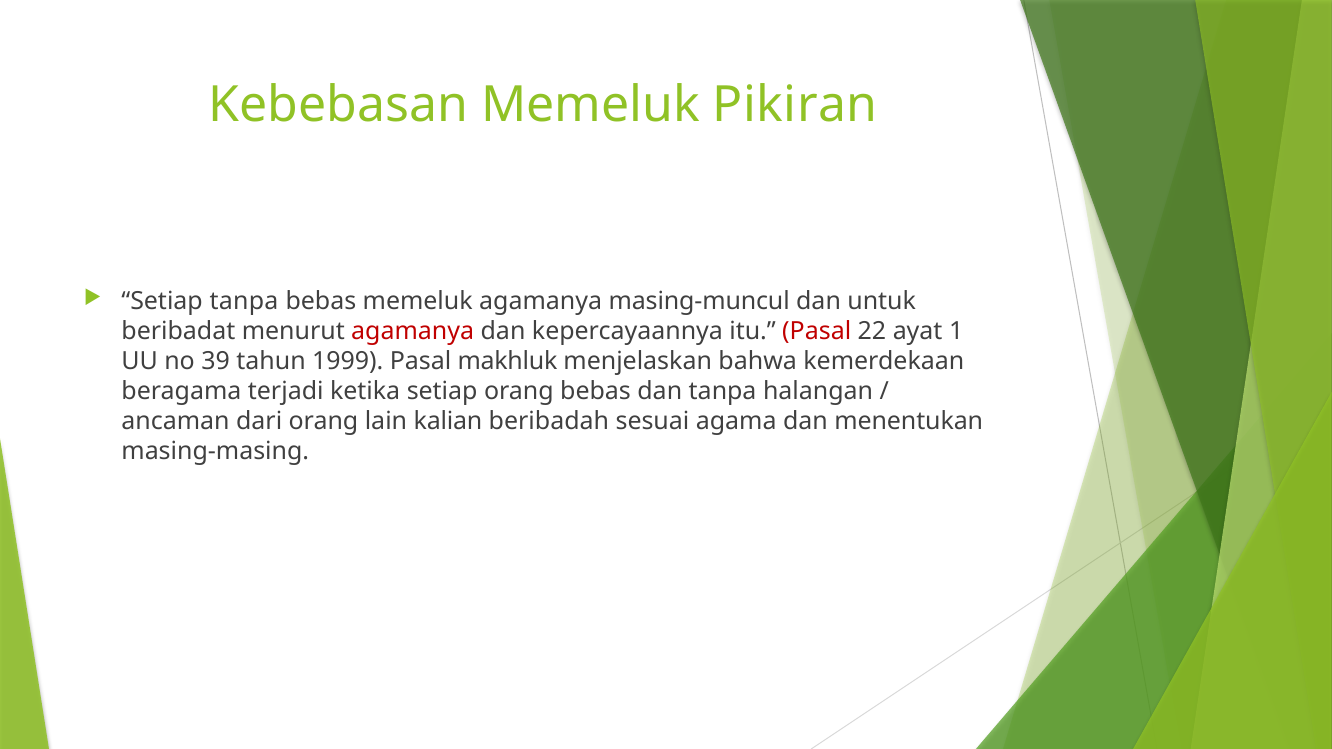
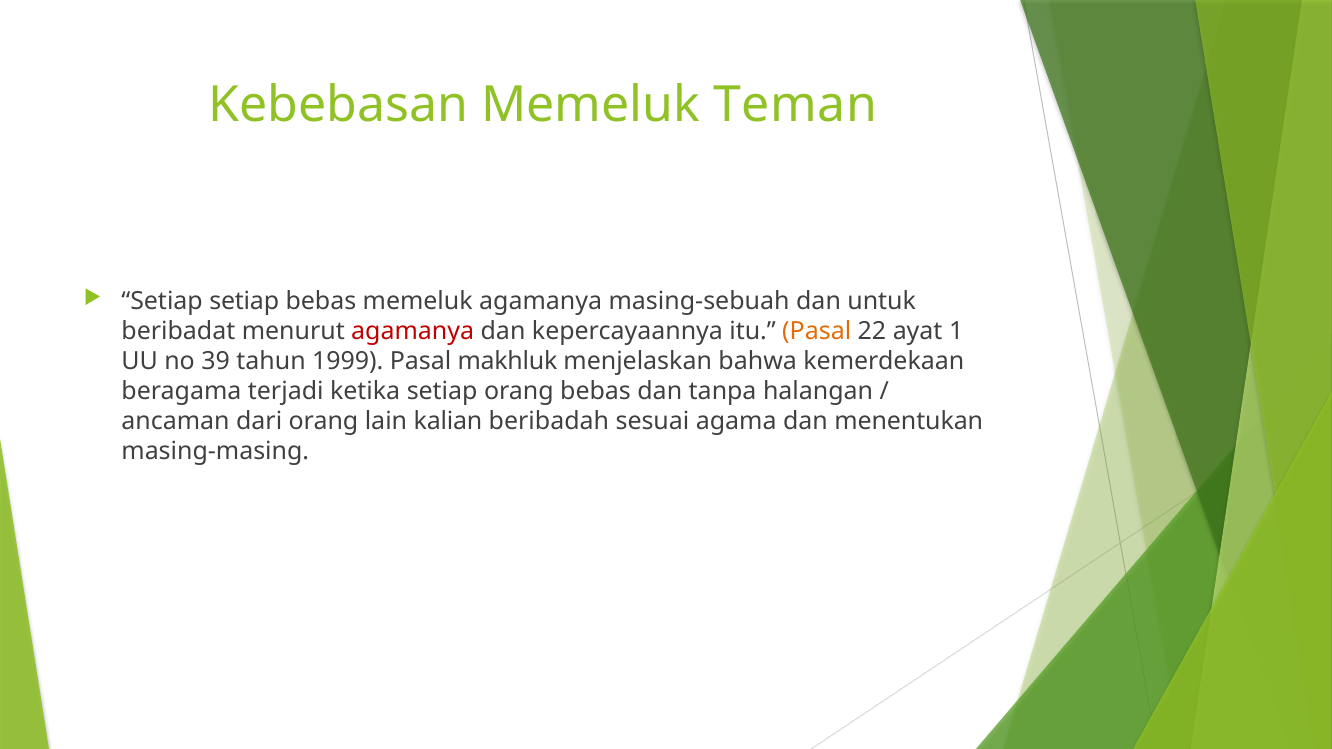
Pikiran: Pikiran -> Teman
Setiap tanpa: tanpa -> setiap
masing-muncul: masing-muncul -> masing-sebuah
Pasal at (817, 332) colour: red -> orange
